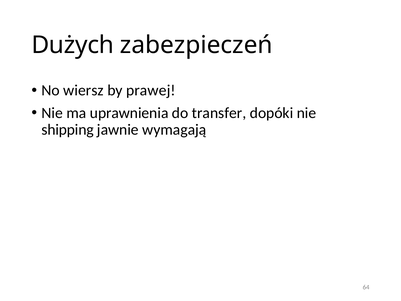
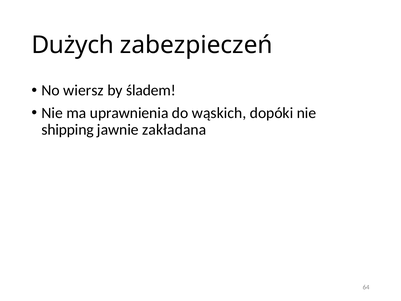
prawej: prawej -> śladem
transfer: transfer -> wąskich
wymagają: wymagają -> zakładana
